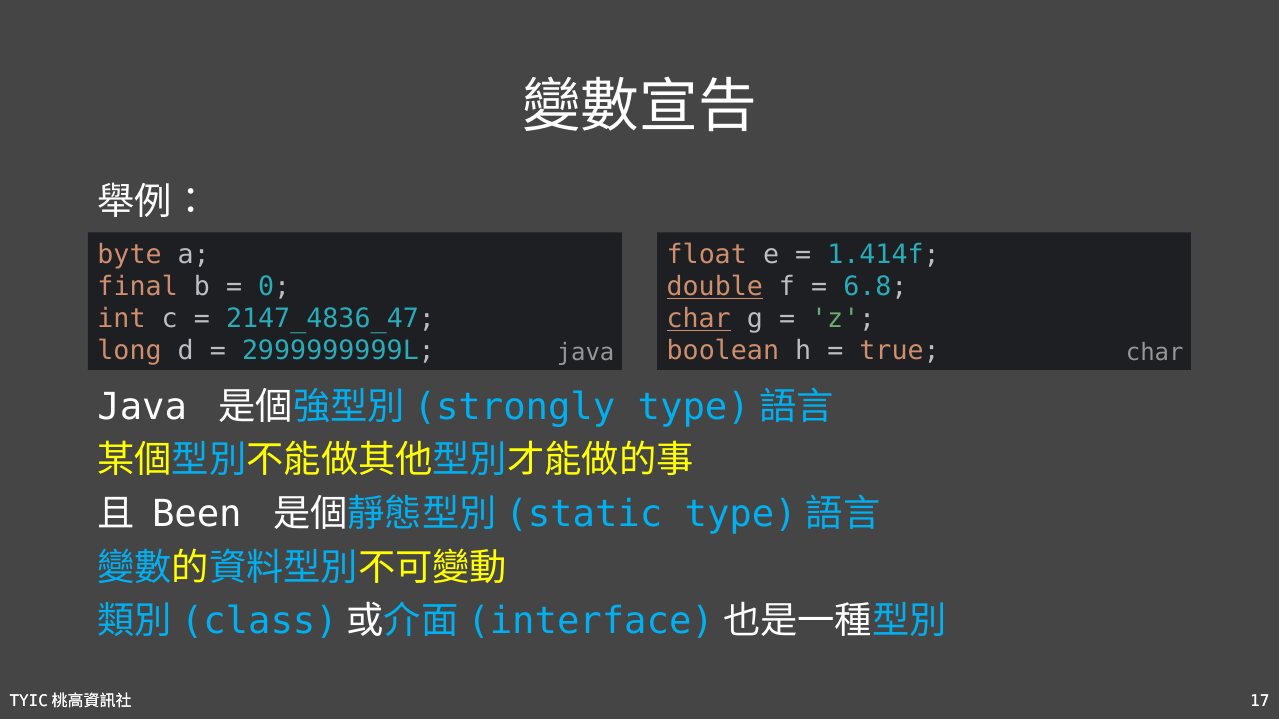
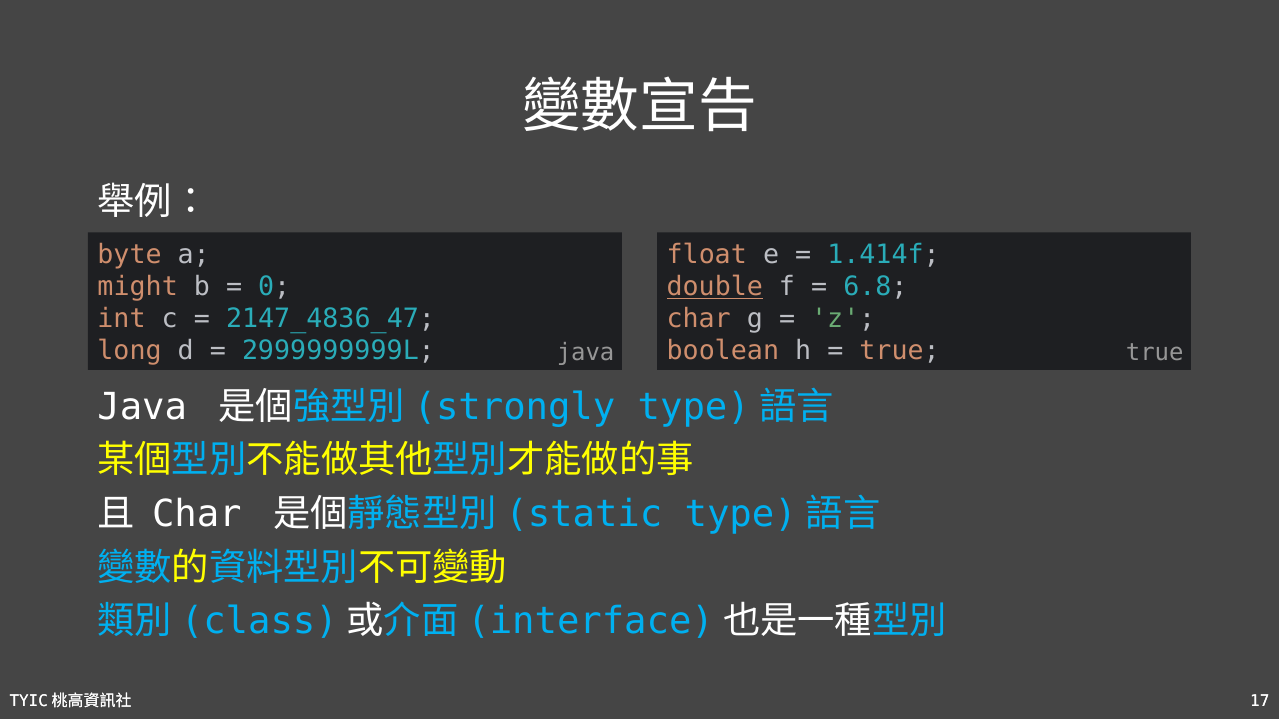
final: final -> might
char at (699, 319) underline: present -> none
true char: char -> true
Been at (197, 514): Been -> Char
